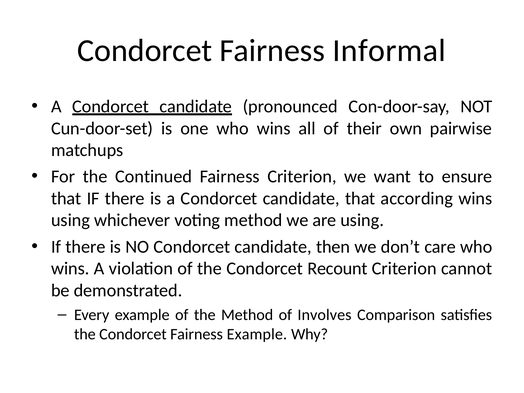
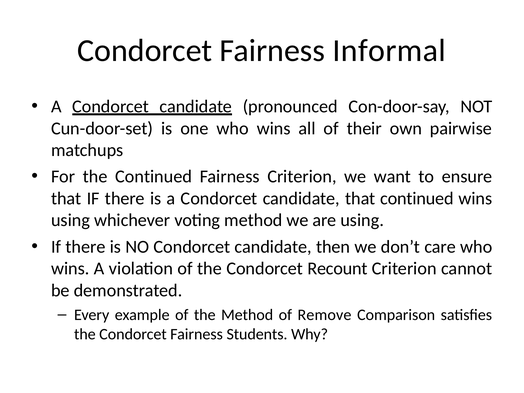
that according: according -> continued
Involves: Involves -> Remove
Fairness Example: Example -> Students
